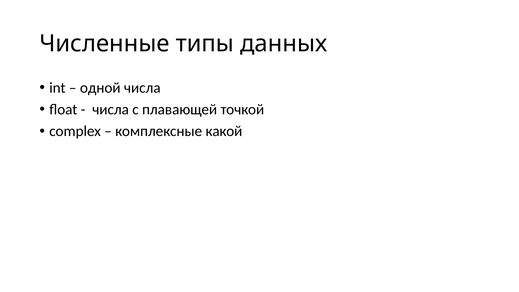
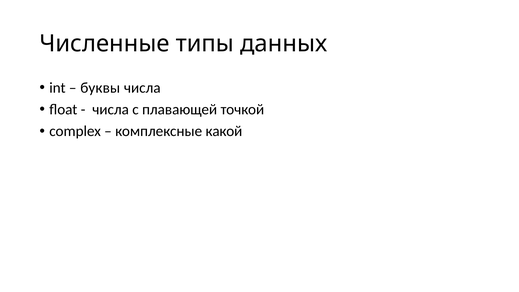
одной: одной -> буквы
